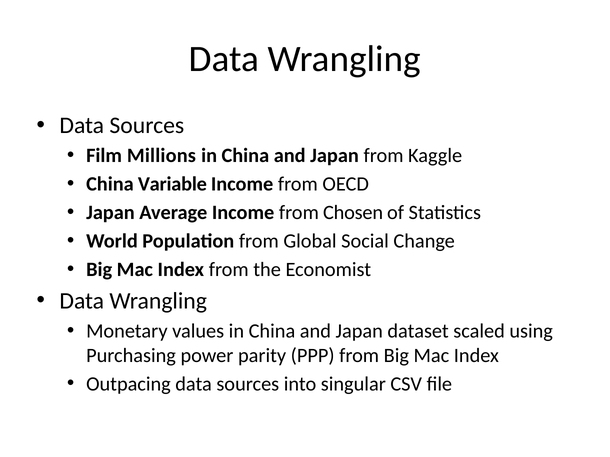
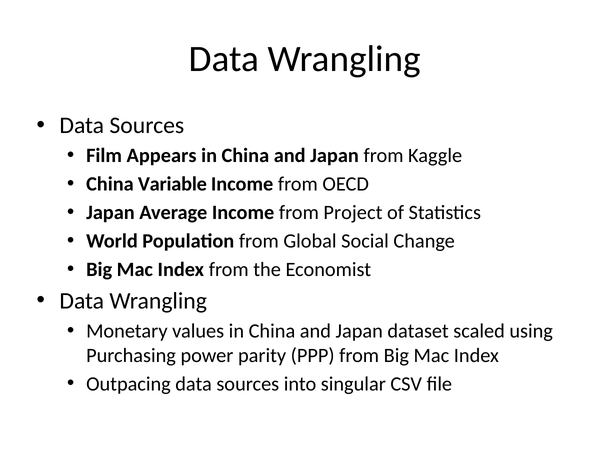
Millions: Millions -> Appears
Chosen: Chosen -> Project
